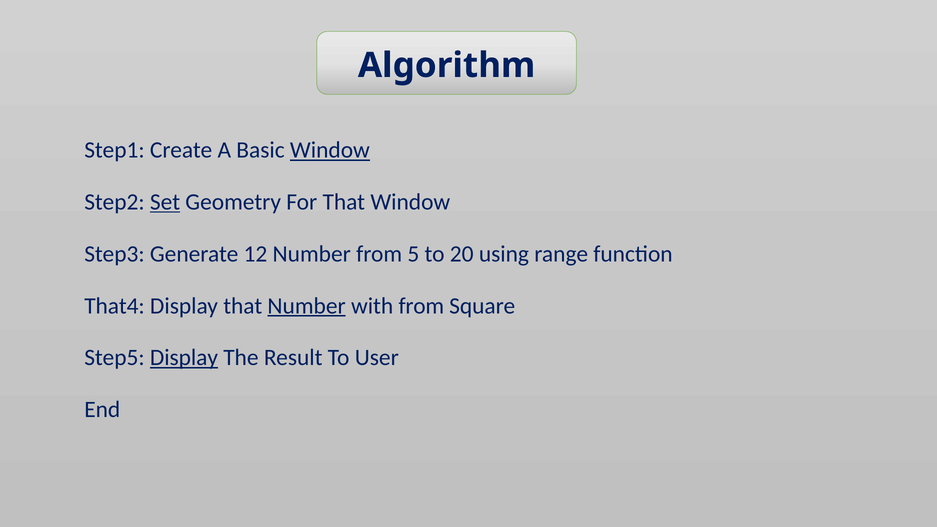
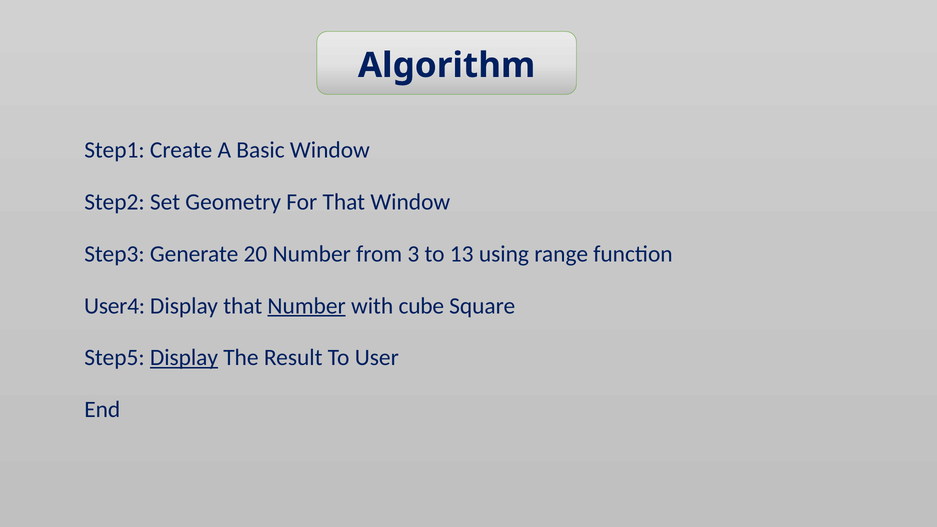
Window at (330, 150) underline: present -> none
Set underline: present -> none
12: 12 -> 20
5: 5 -> 3
20: 20 -> 13
That4: That4 -> User4
with from: from -> cube
